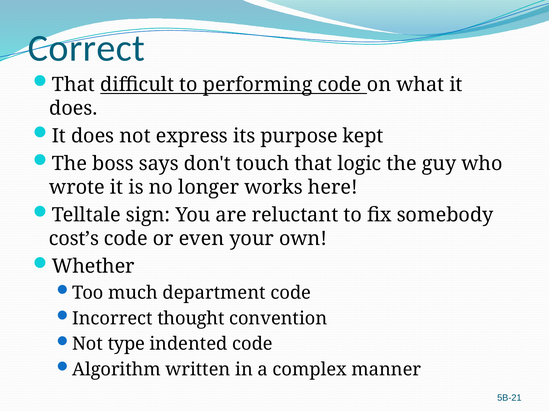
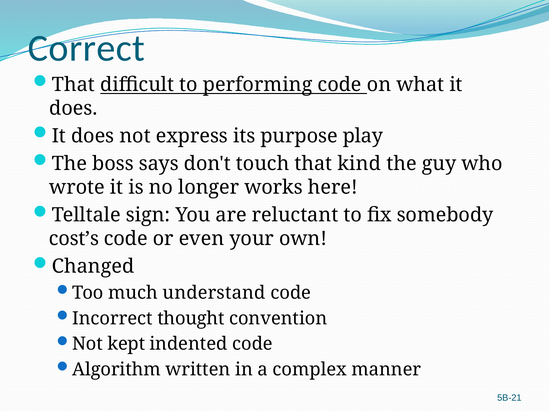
kept: kept -> play
logic: logic -> kind
Whether: Whether -> Changed
department: department -> understand
type: type -> kept
